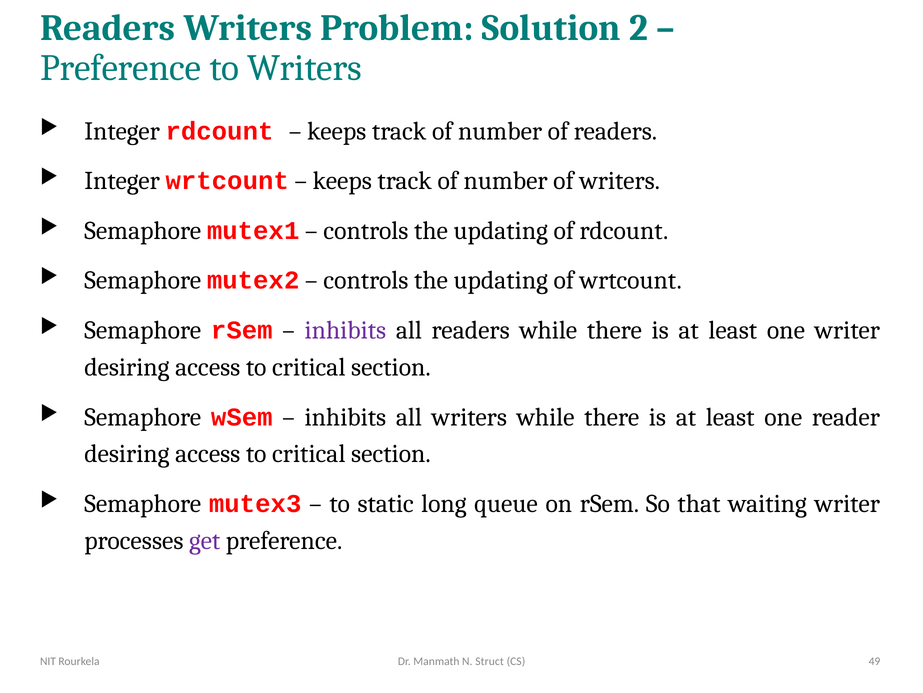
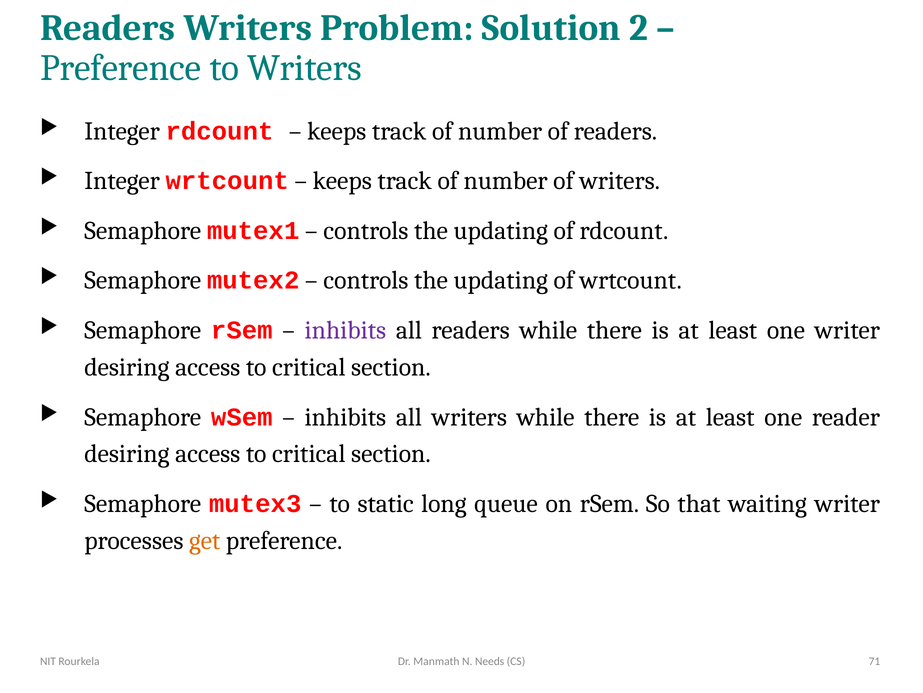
get colour: purple -> orange
Struct: Struct -> Needs
49: 49 -> 71
